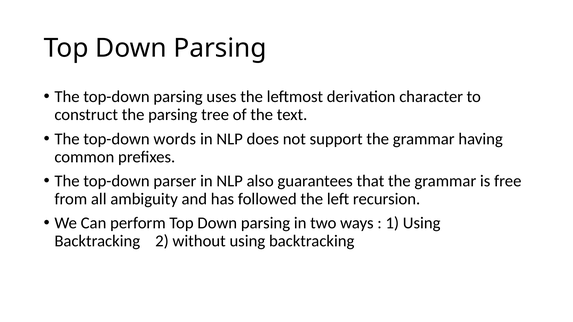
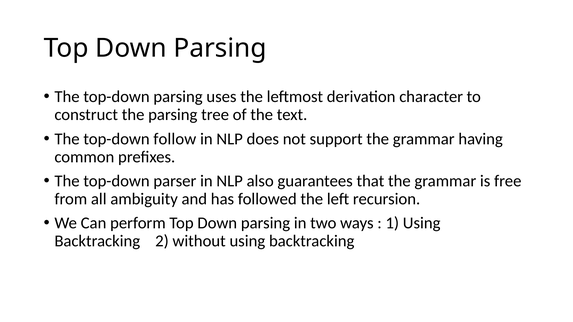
words: words -> follow
